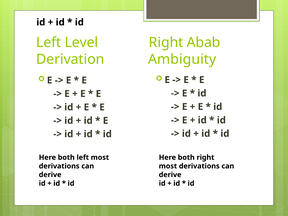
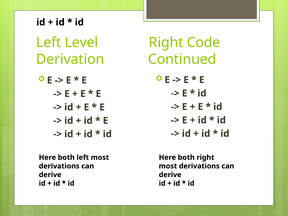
Abab: Abab -> Code
Ambiguity: Ambiguity -> Continued
